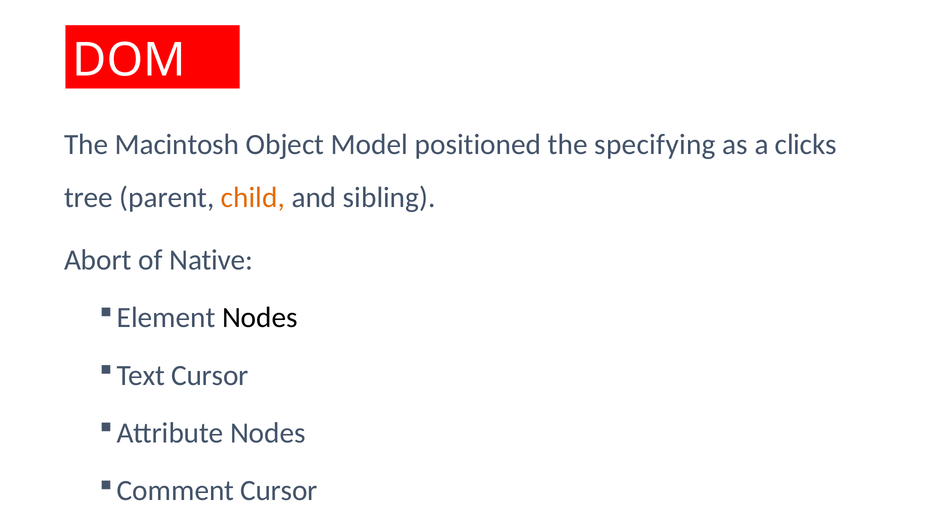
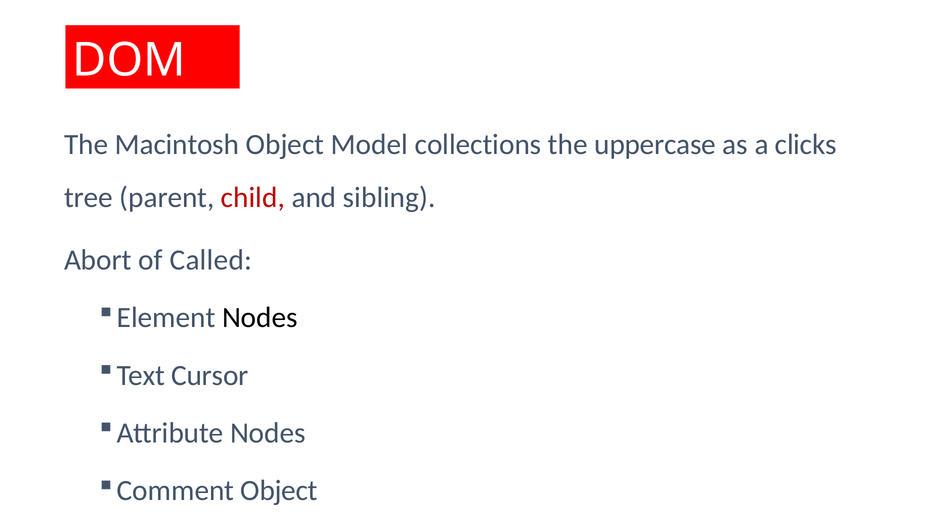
positioned: positioned -> collections
specifying: specifying -> uppercase
child colour: orange -> red
Native: Native -> Called
Comment Cursor: Cursor -> Object
